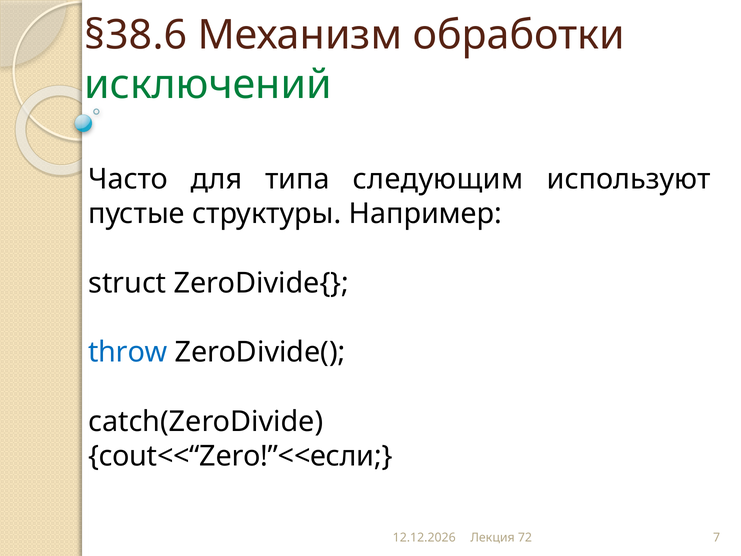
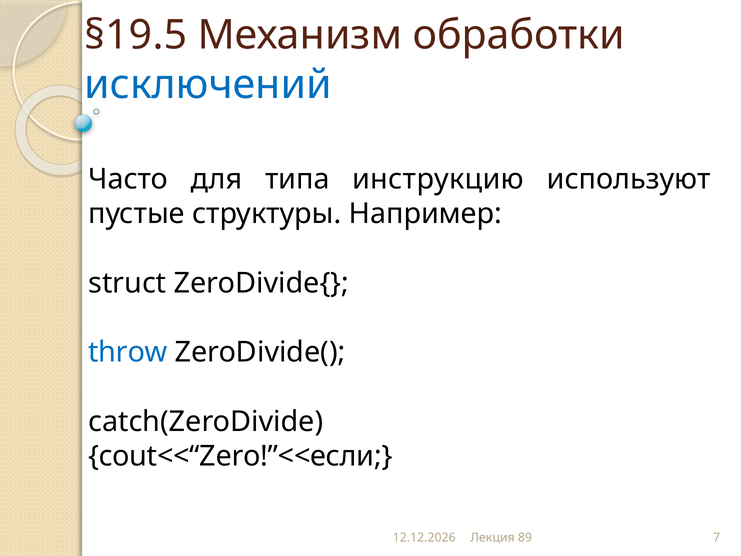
§38.6: §38.6 -> §19.5
исключений colour: green -> blue
следующим: следующим -> инструкцию
72: 72 -> 89
